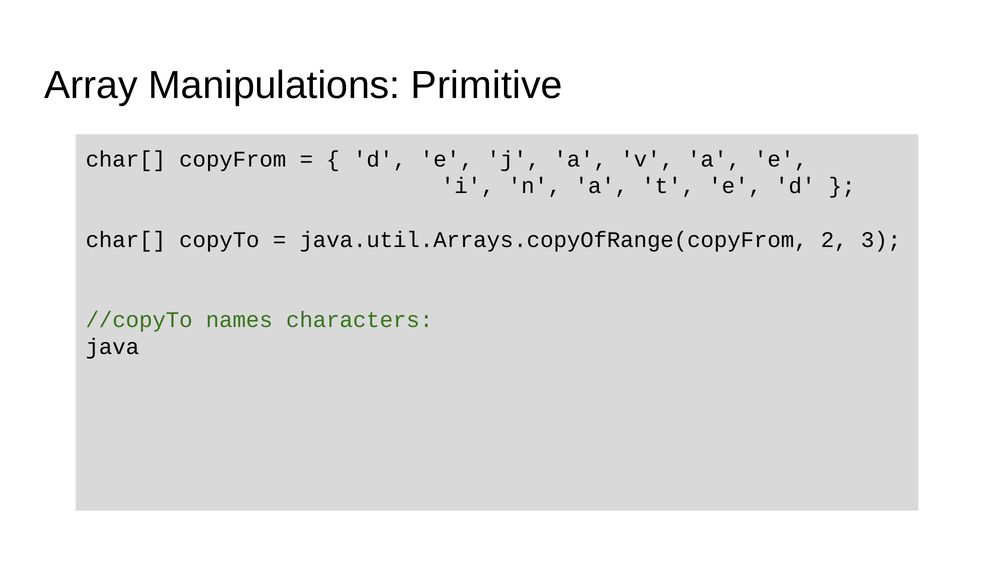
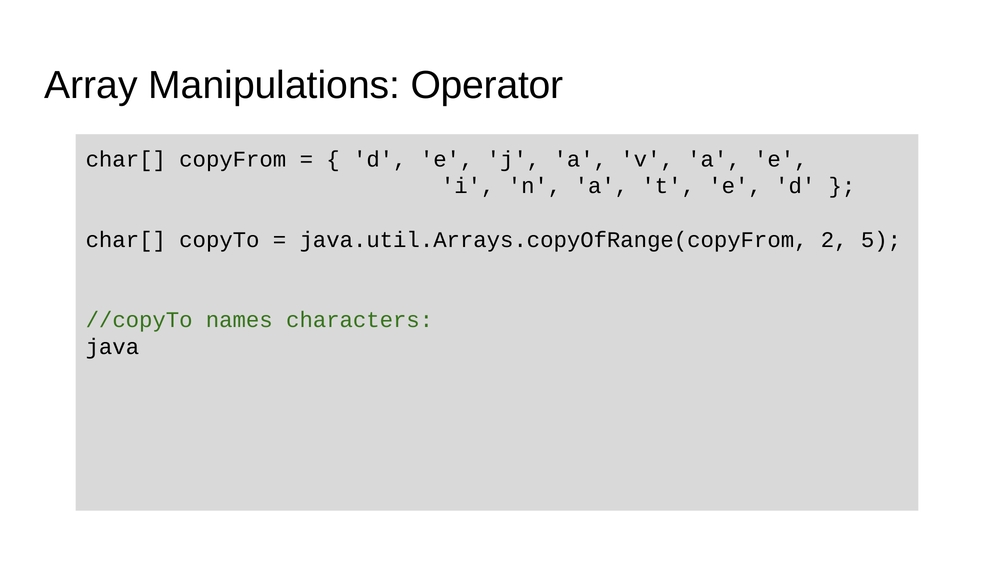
Primitive: Primitive -> Operator
3: 3 -> 5
